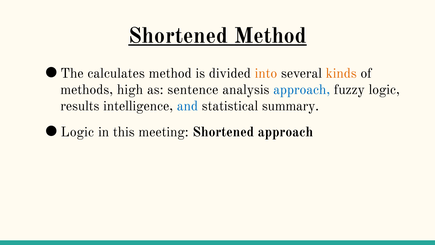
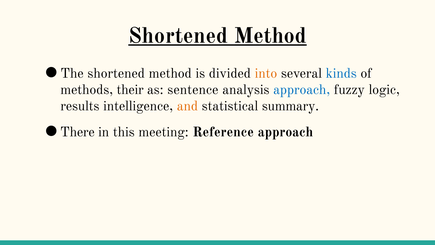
The calculates: calculates -> shortened
kinds colour: orange -> blue
high: high -> their
and colour: blue -> orange
Logic at (77, 132): Logic -> There
meeting Shortened: Shortened -> Reference
